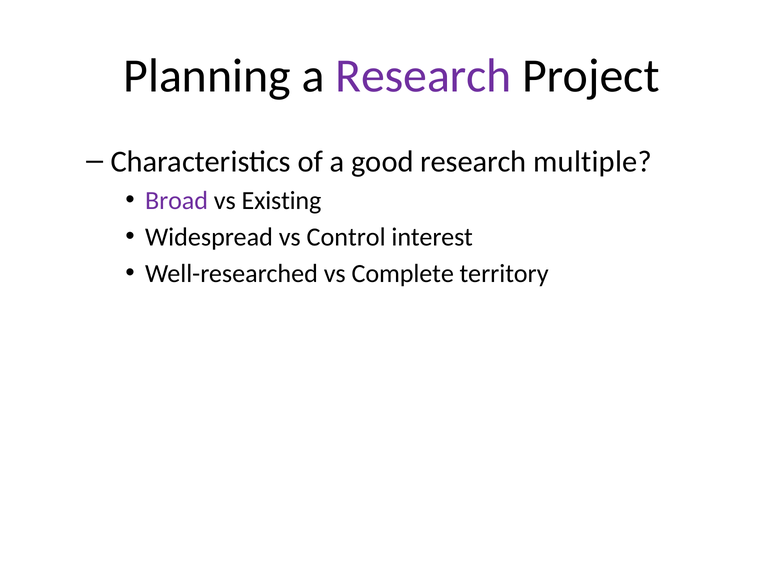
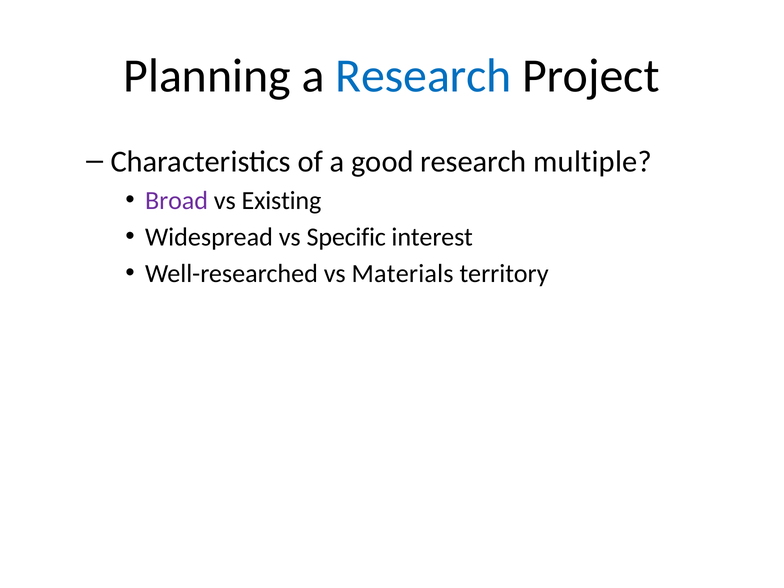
Research at (423, 76) colour: purple -> blue
Control: Control -> Specific
Complete: Complete -> Materials
